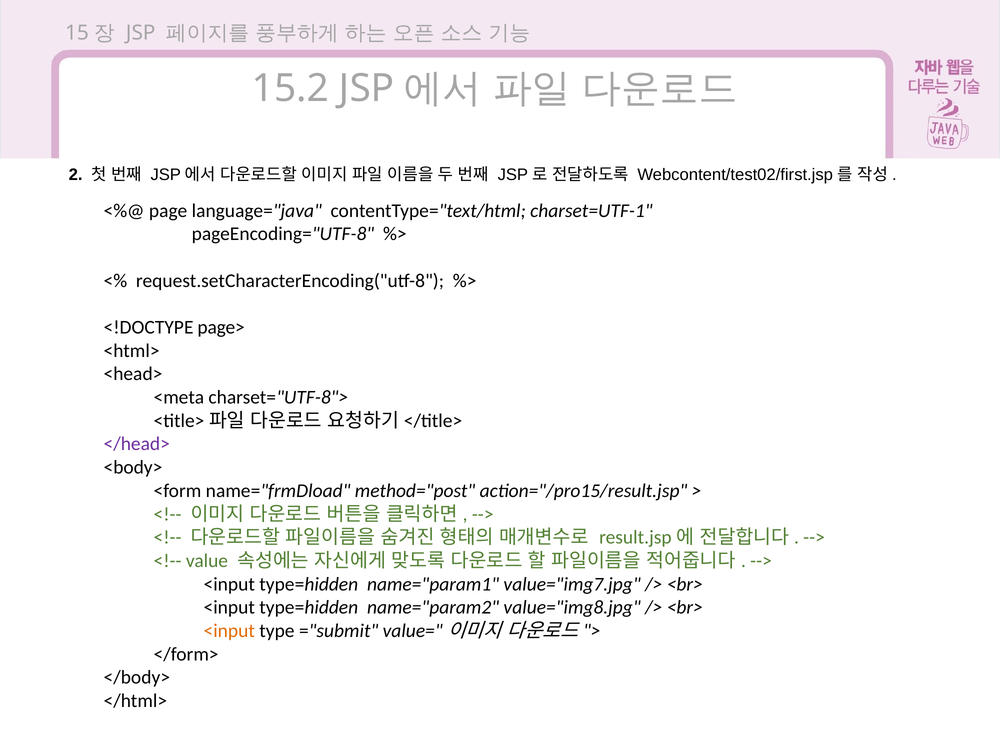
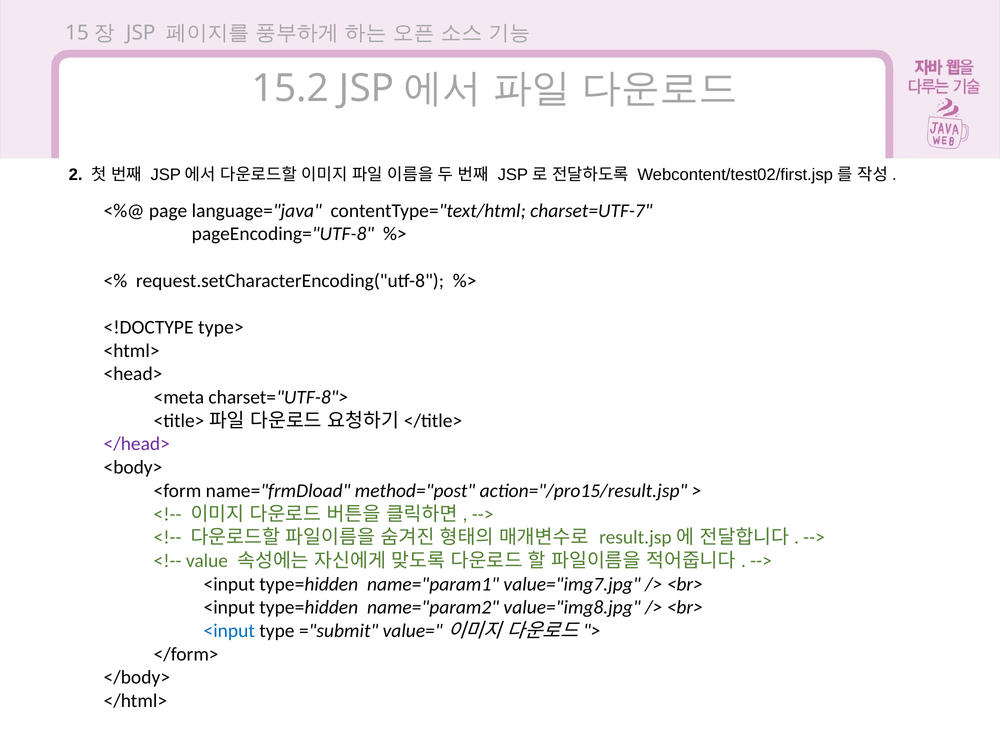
charset=UTF-1: charset=UTF-1 -> charset=UTF-7
page>: page> -> type>
<input at (229, 631) colour: orange -> blue
